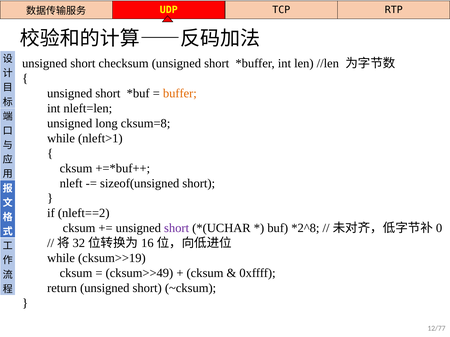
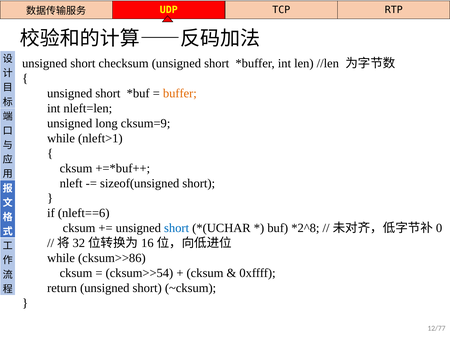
cksum=8: cksum=8 -> cksum=9
nleft==2: nleft==2 -> nleft==6
short at (177, 229) colour: purple -> blue
cksum>>19: cksum>>19 -> cksum>>86
cksum>>49: cksum>>49 -> cksum>>54
